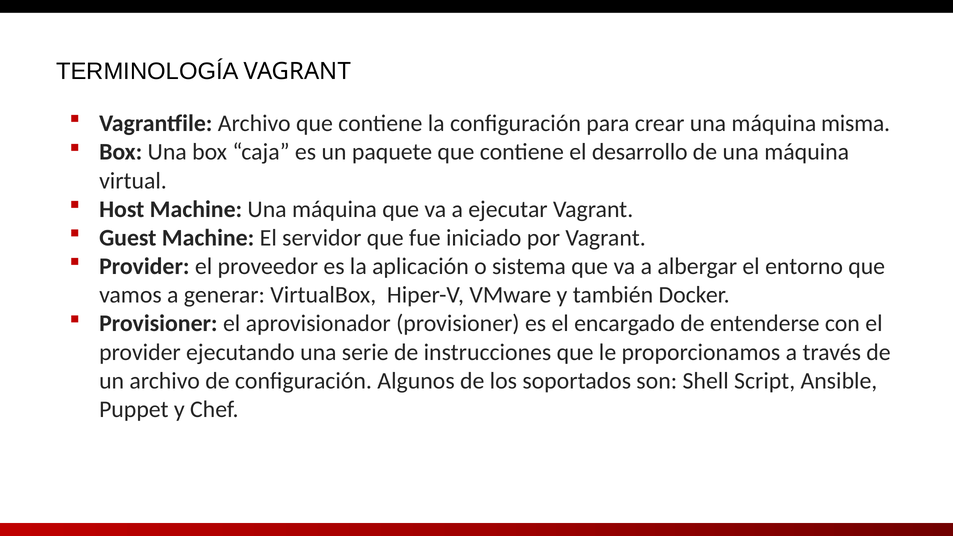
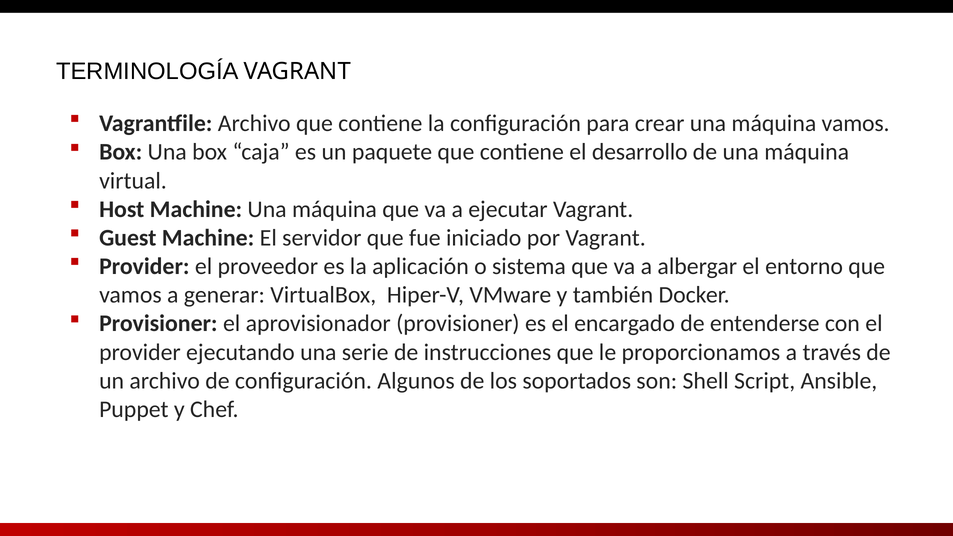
máquina misma: misma -> vamos
